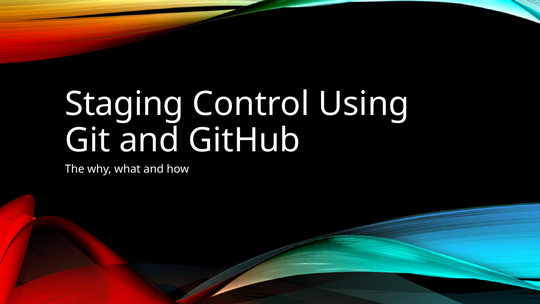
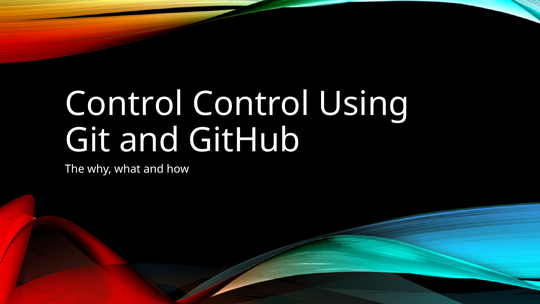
Staging at (124, 104): Staging -> Control
